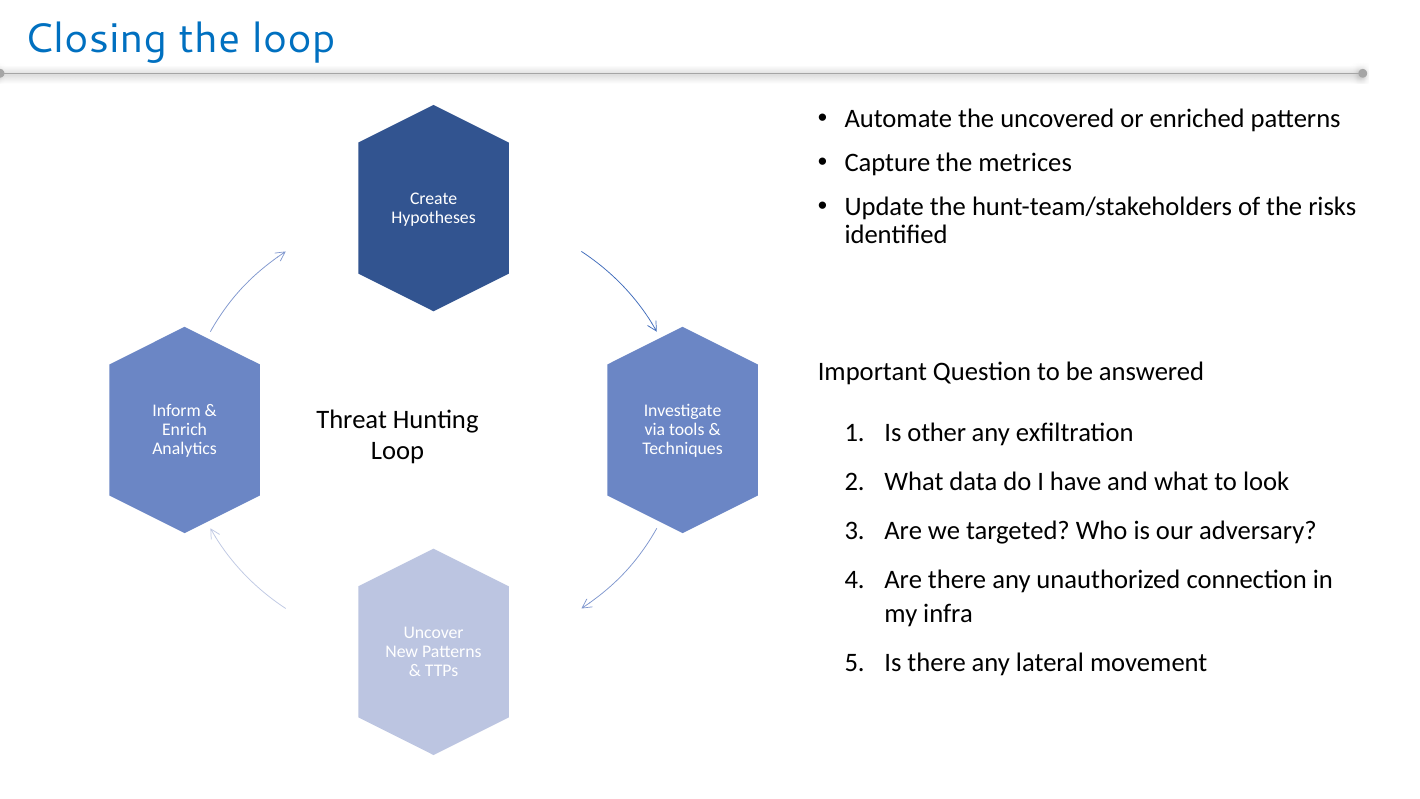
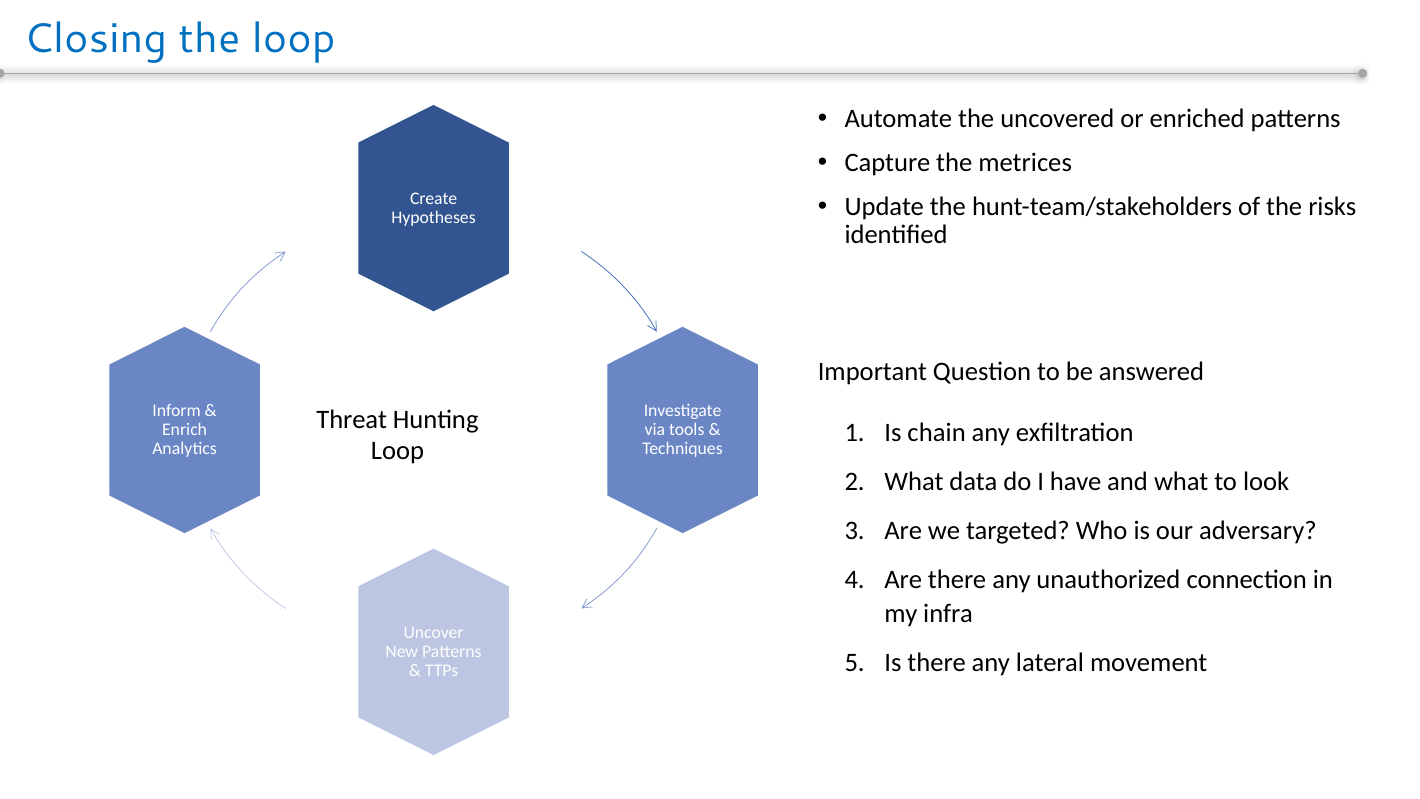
other: other -> chain
